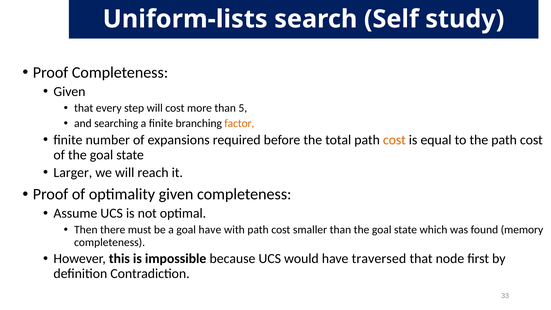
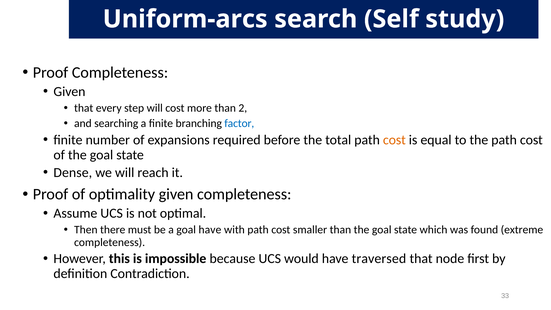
Uniform-lists: Uniform-lists -> Uniform-arcs
5: 5 -> 2
factor colour: orange -> blue
Larger: Larger -> Dense
memory: memory -> extreme
